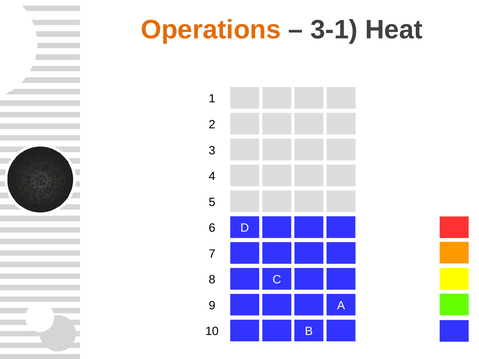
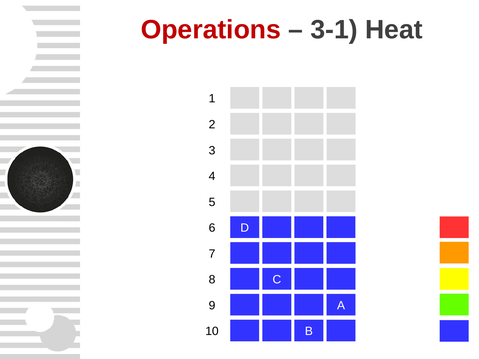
Operations colour: orange -> red
